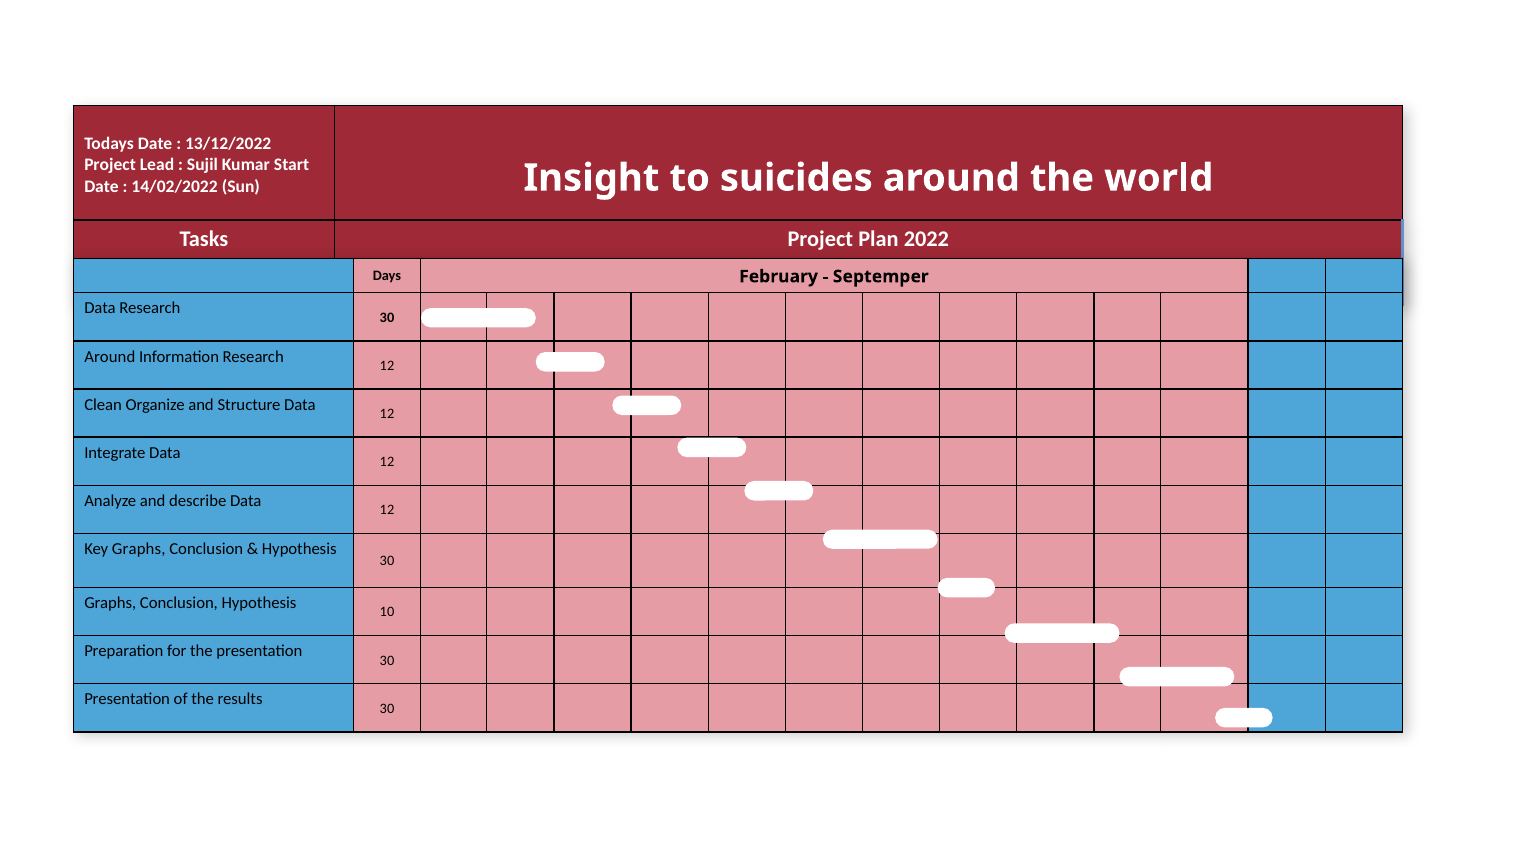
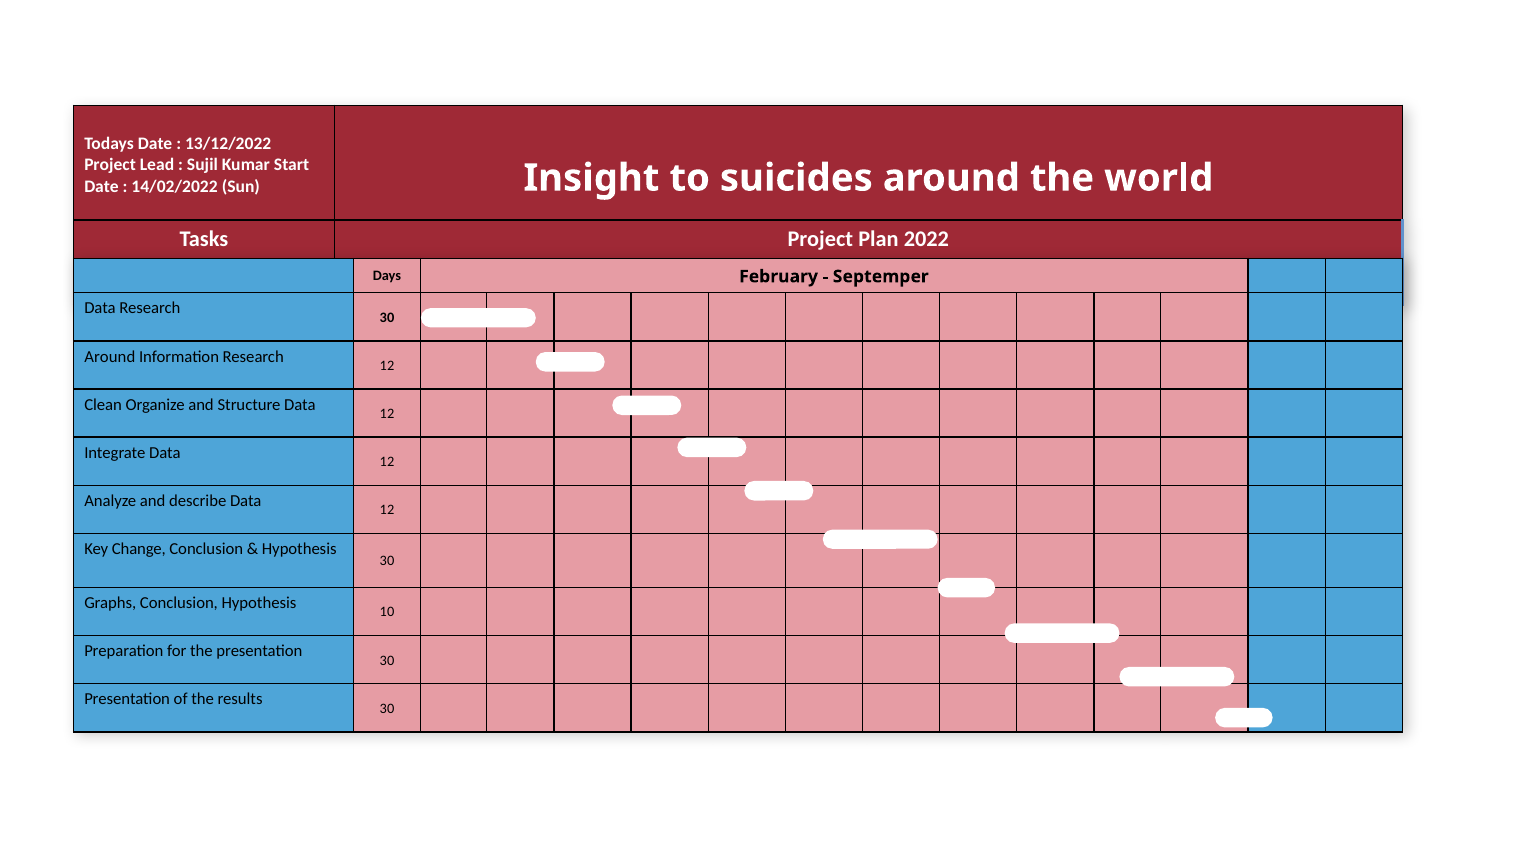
Key Graphs: Graphs -> Change
